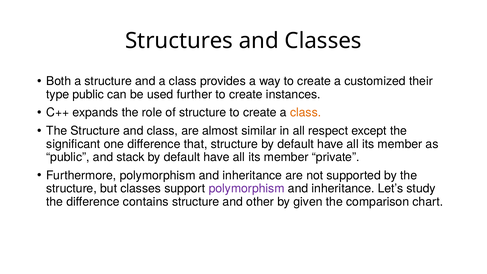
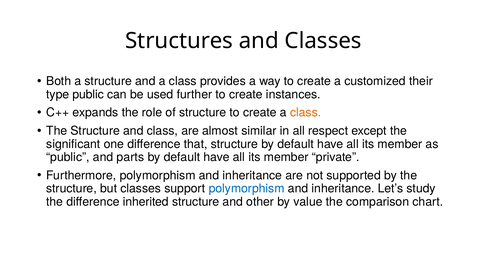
stack: stack -> parts
polymorphism at (247, 188) colour: purple -> blue
contains: contains -> inherited
given: given -> value
